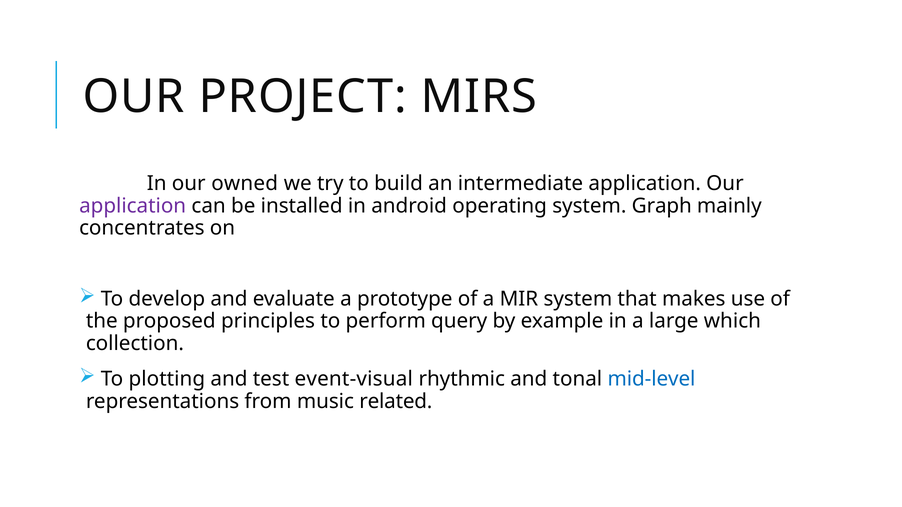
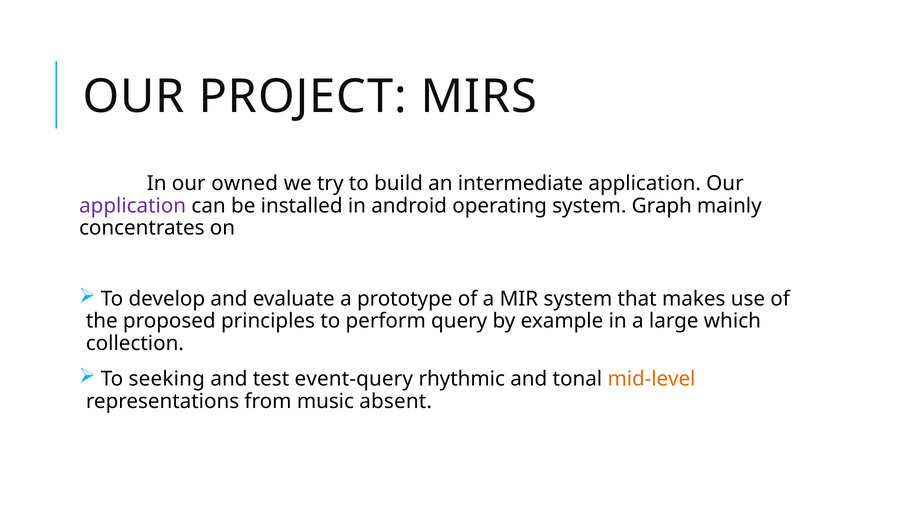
plotting: plotting -> seeking
event-visual: event-visual -> event-query
mid-level colour: blue -> orange
related: related -> absent
